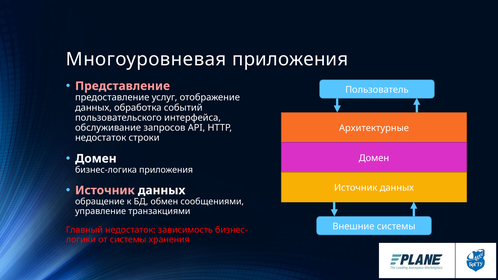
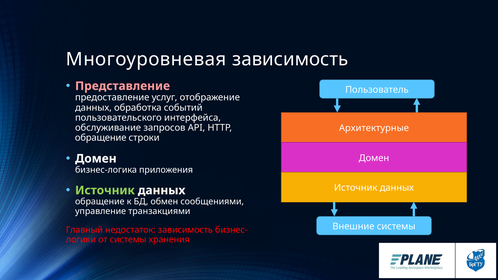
Многоуровневая приложения: приложения -> зависимость
недостаток at (101, 138): недостаток -> обращение
Источник at (105, 191) colour: pink -> light green
